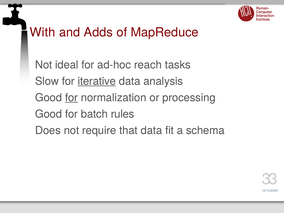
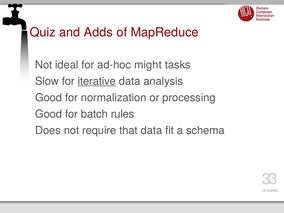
With: With -> Quiz
reach: reach -> might
for at (71, 98) underline: present -> none
